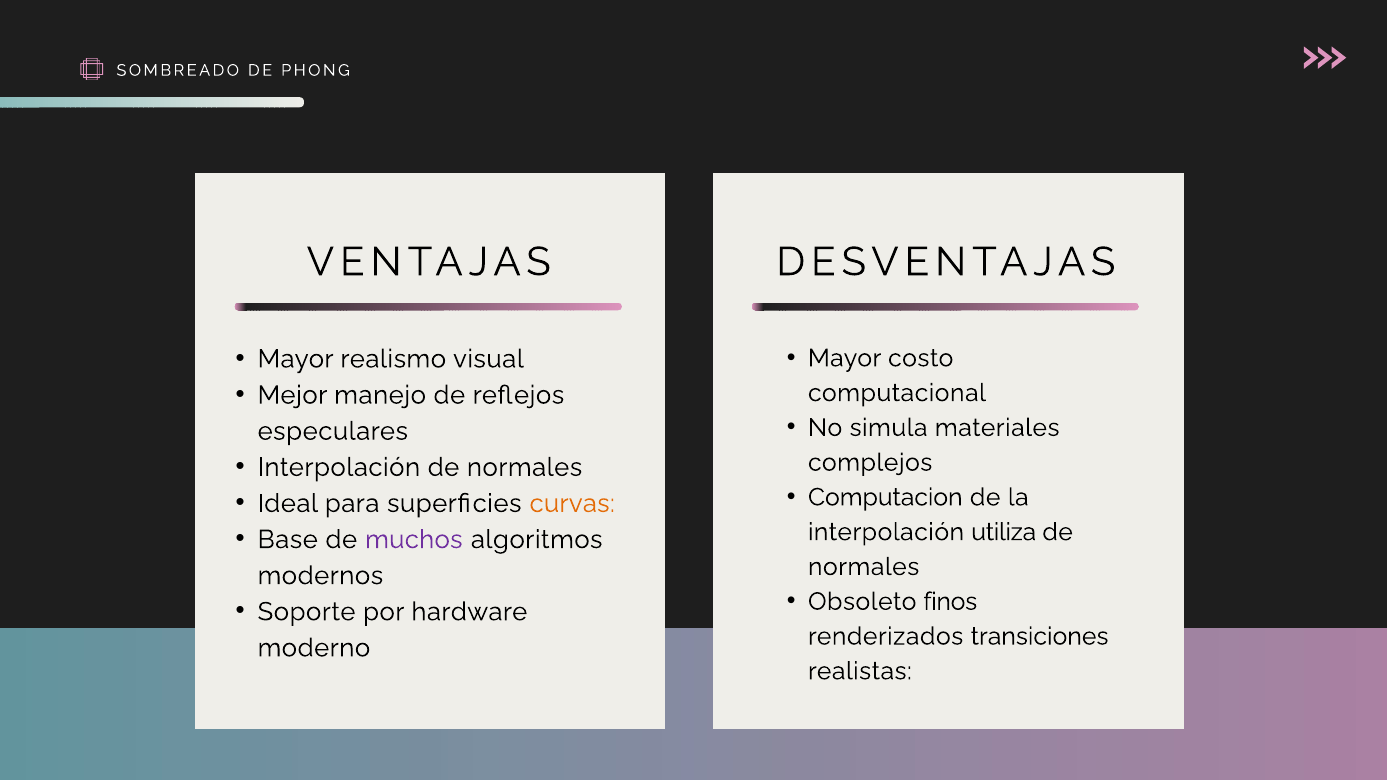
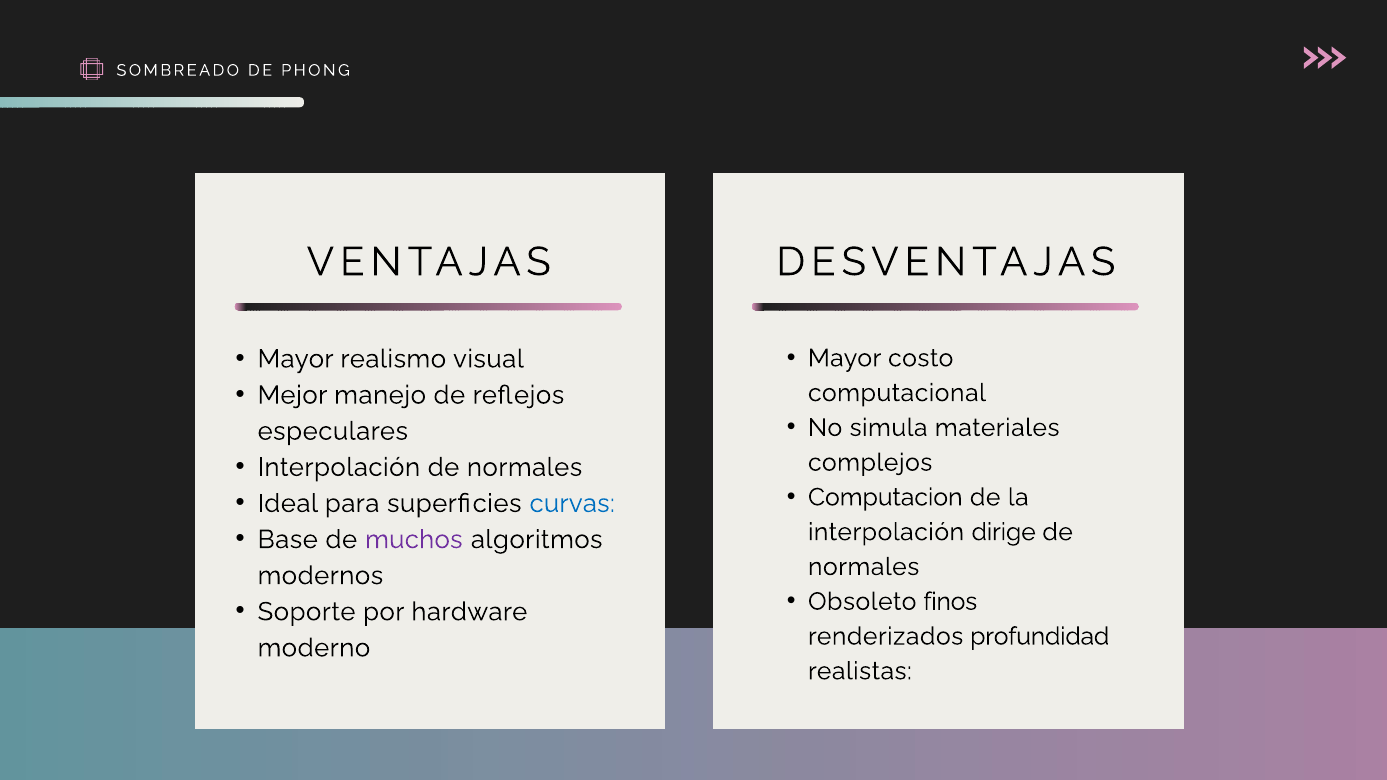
curvas colour: orange -> blue
utiliza: utiliza -> dirige
transiciones: transiciones -> profundidad
